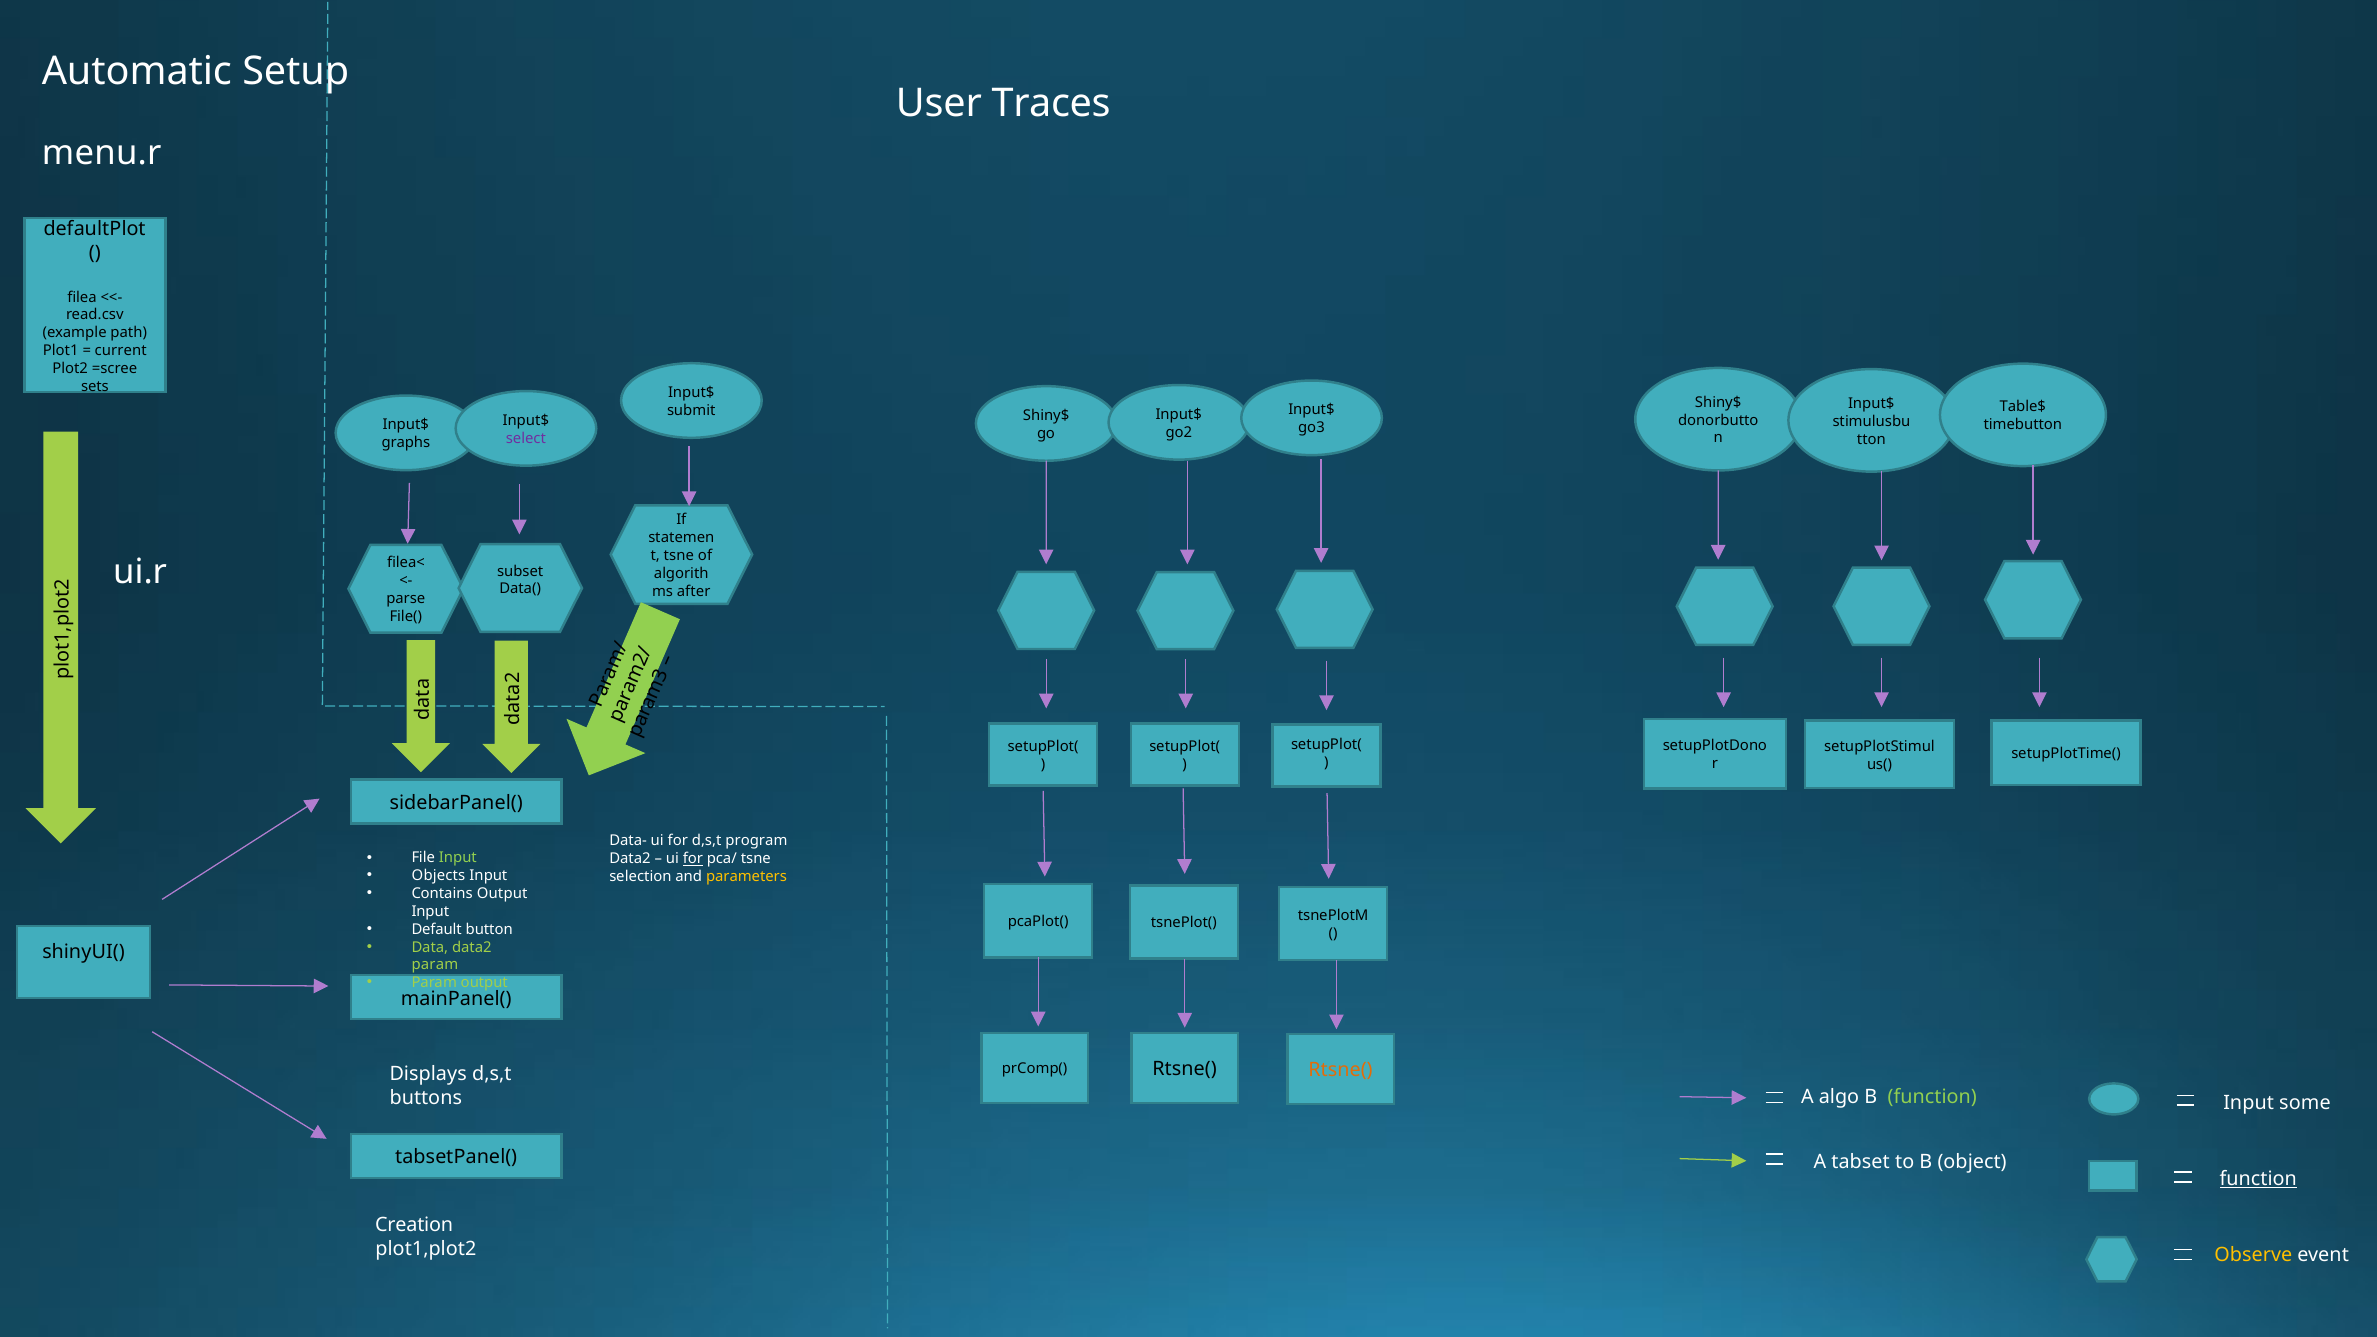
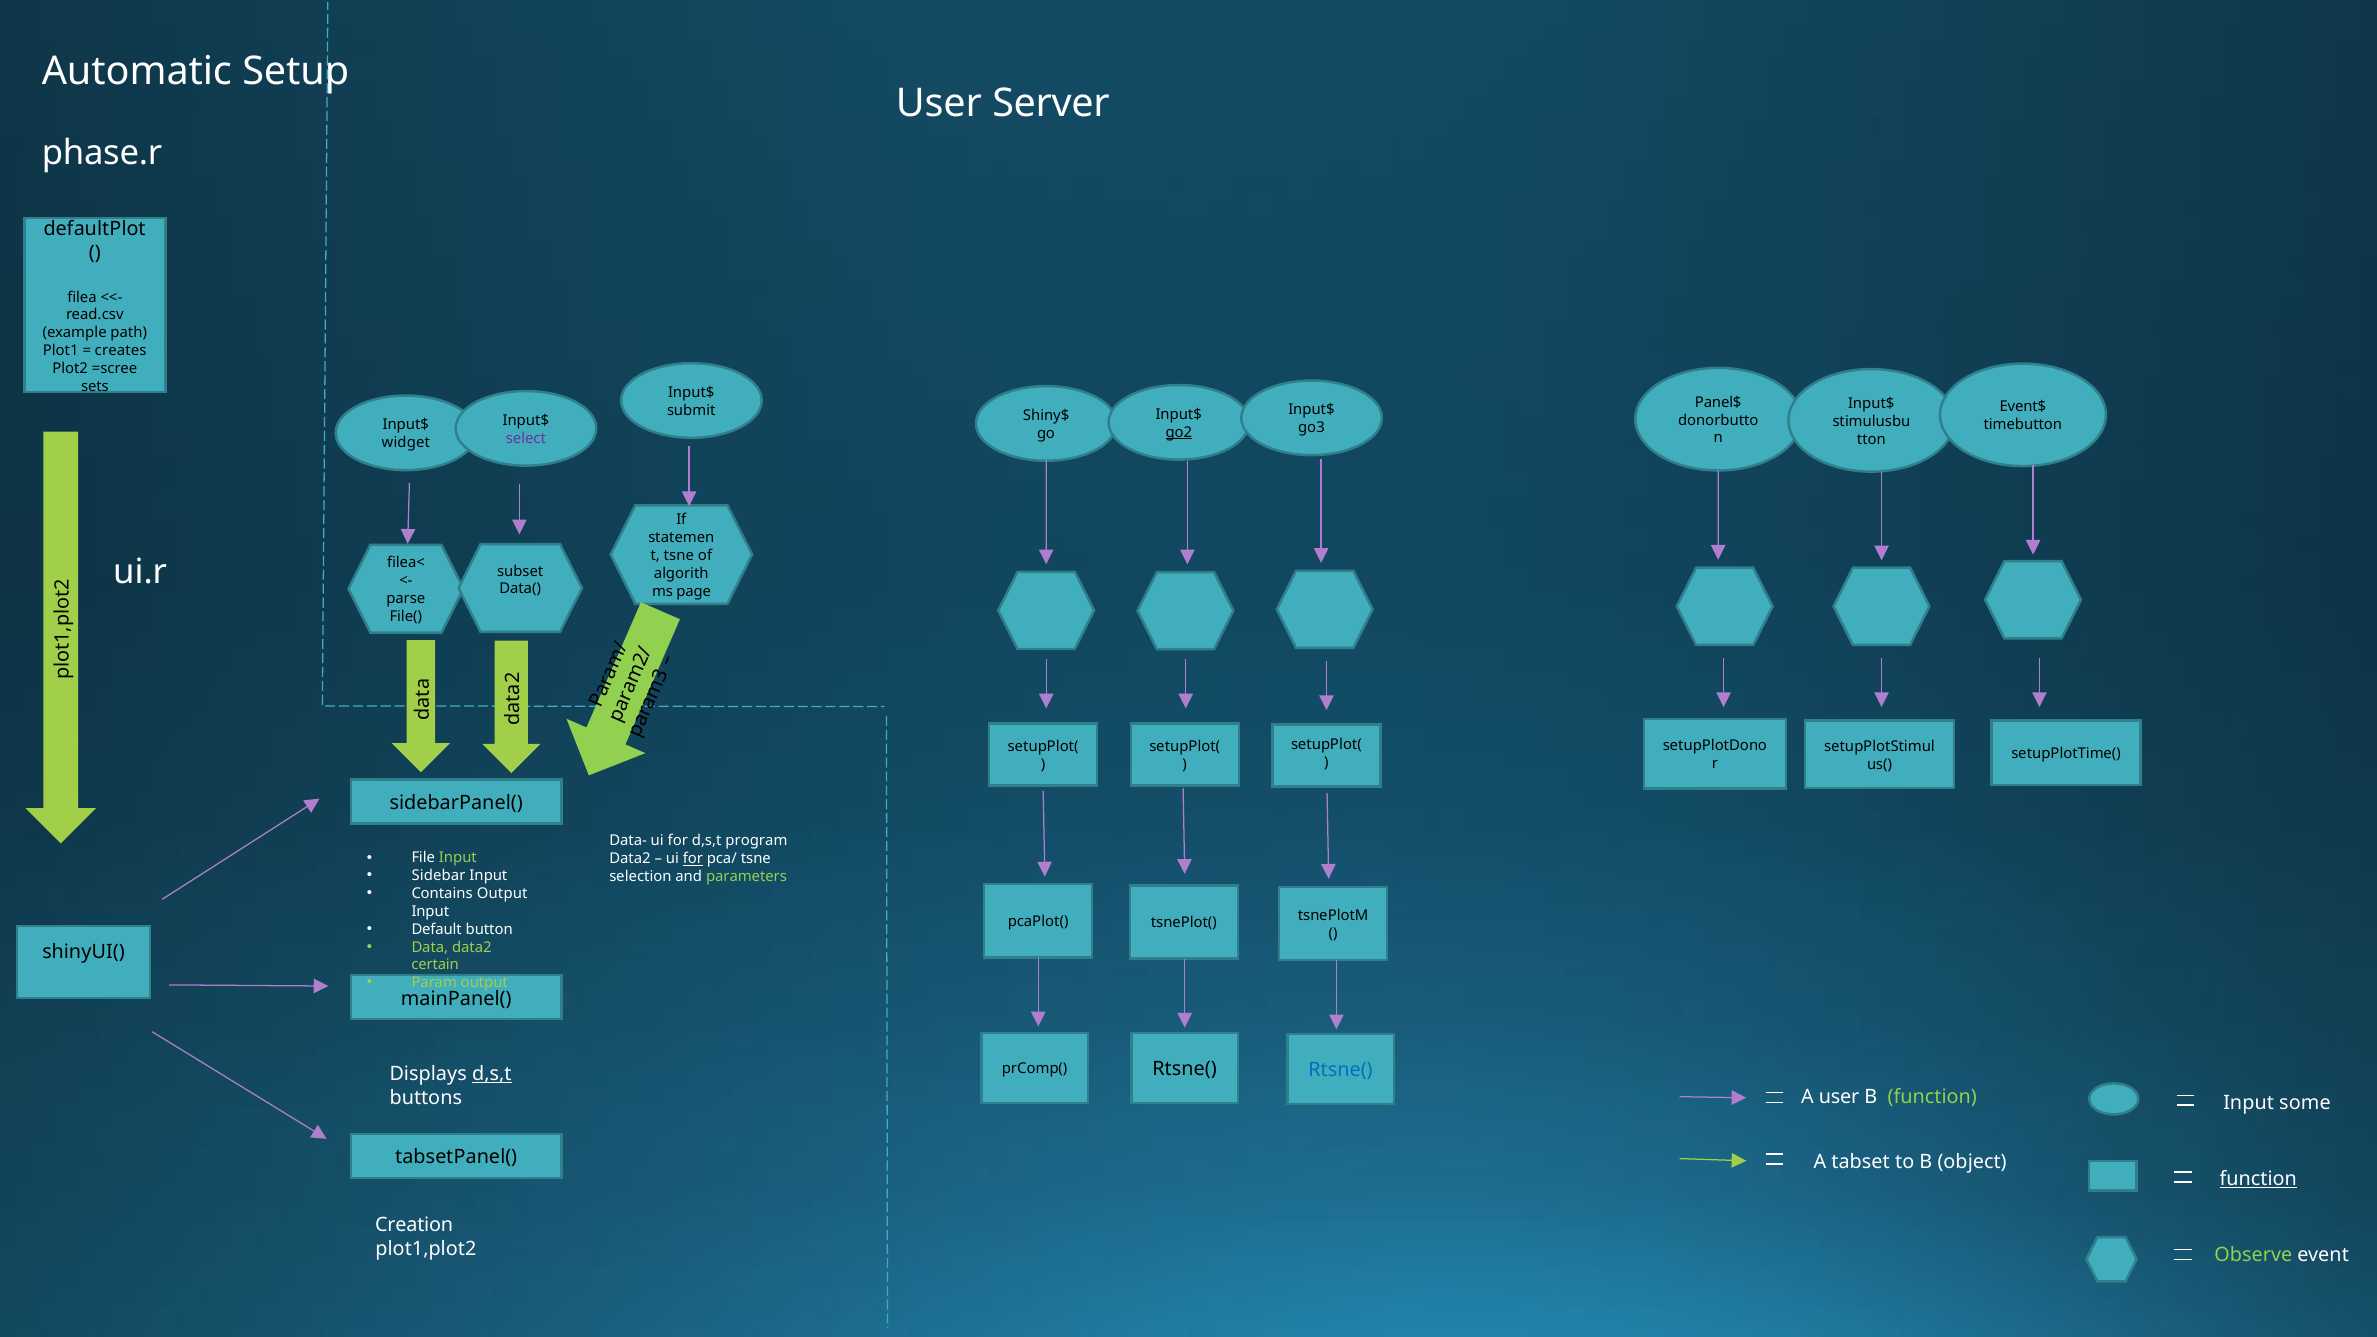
Traces: Traces -> Server
menu.r: menu.r -> phase.r
current: current -> creates
Shiny$ at (1718, 402): Shiny$ -> Panel$
Table$: Table$ -> Event$
go2 underline: none -> present
graphs: graphs -> widget
after: after -> page
Objects: Objects -> Sidebar
parameters colour: yellow -> light green
param at (435, 965): param -> certain
Rtsne( at (1341, 1070) colour: orange -> blue
d,s,t at (492, 1074) underline: none -> present
A algo: algo -> user
Observe colour: yellow -> light green
